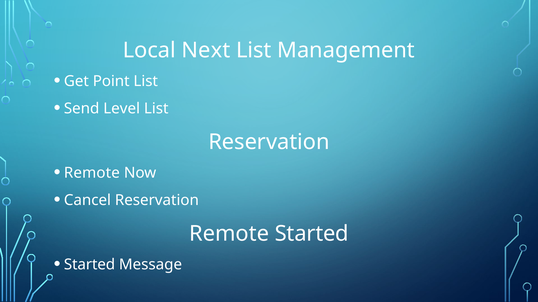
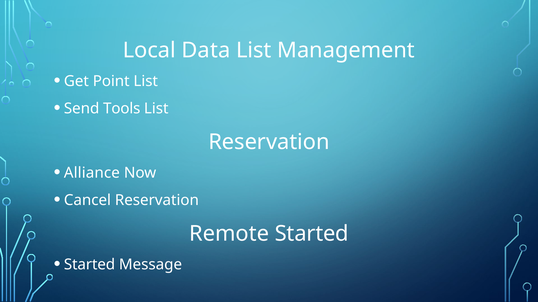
Next: Next -> Data
Level: Level -> Tools
Remote at (92, 173): Remote -> Alliance
